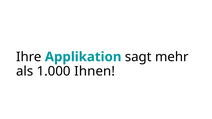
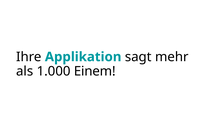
Ihnen: Ihnen -> Einem
